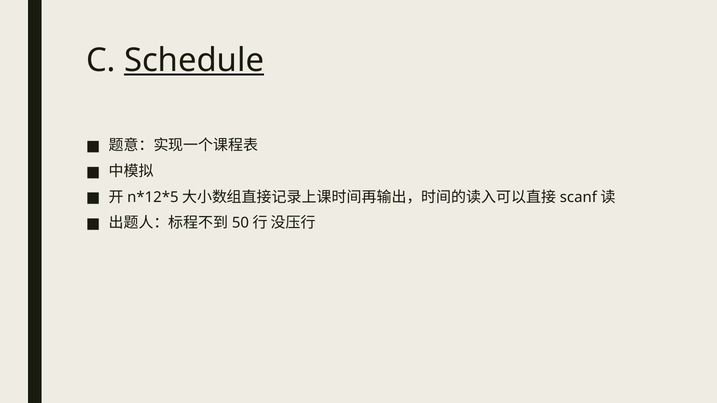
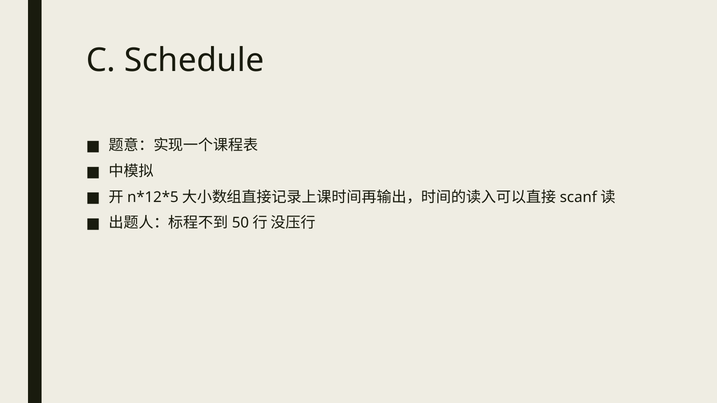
Schedule underline: present -> none
